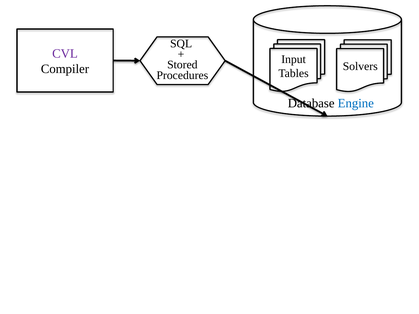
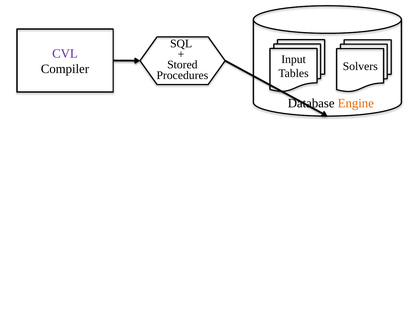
Engine colour: blue -> orange
